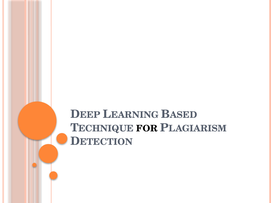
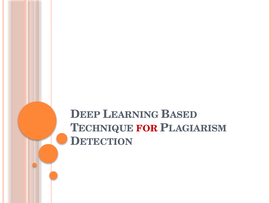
FOR colour: black -> red
